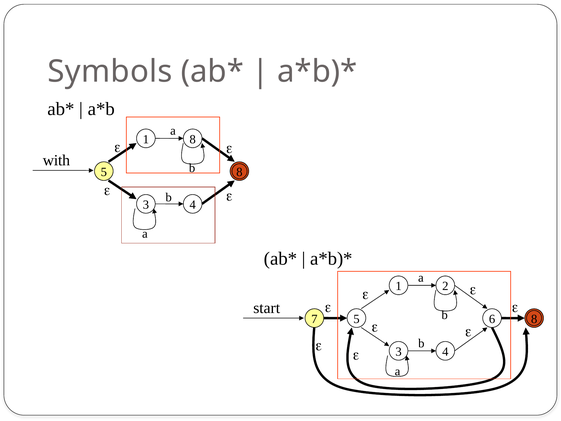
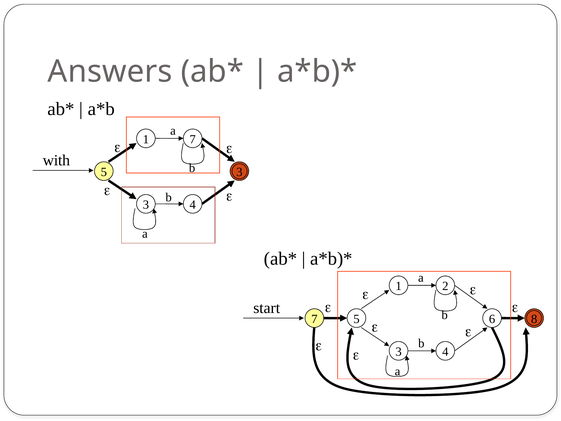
Symbols: Symbols -> Answers
1 8: 8 -> 7
5 8: 8 -> 3
